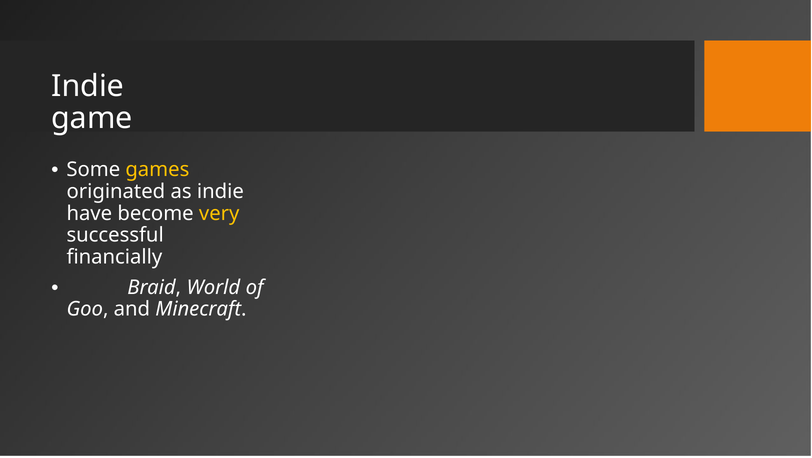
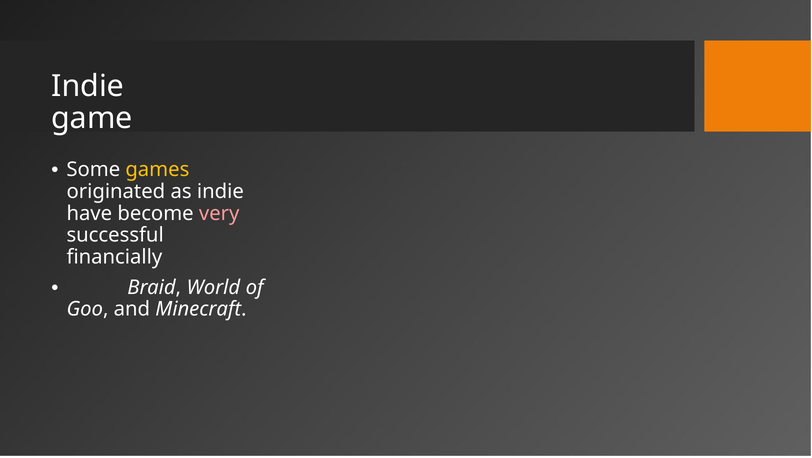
very colour: yellow -> pink
